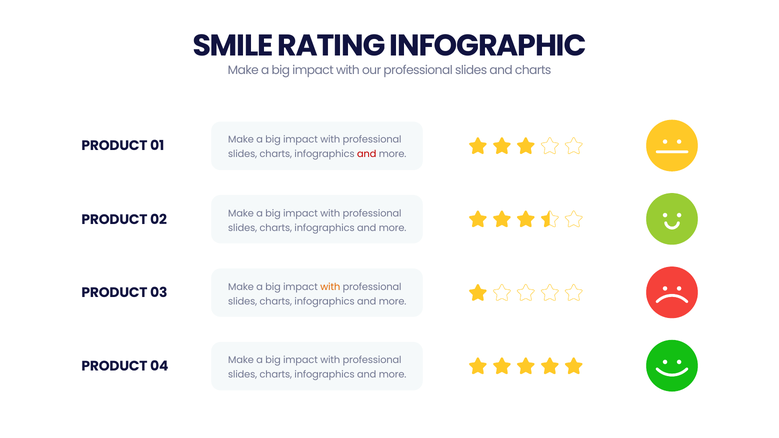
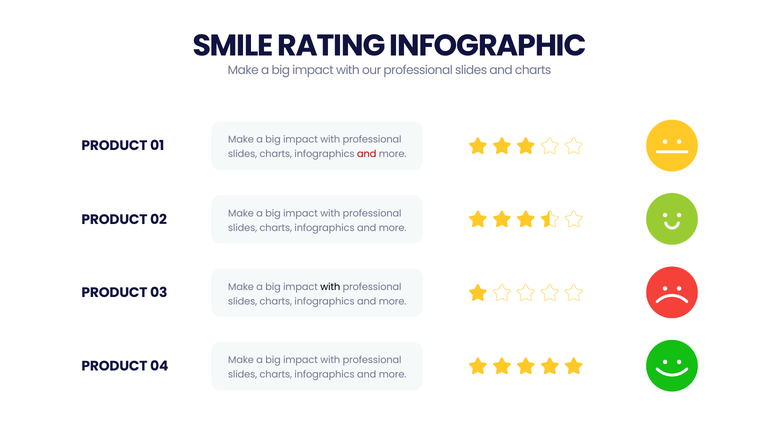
with at (330, 287) colour: orange -> black
